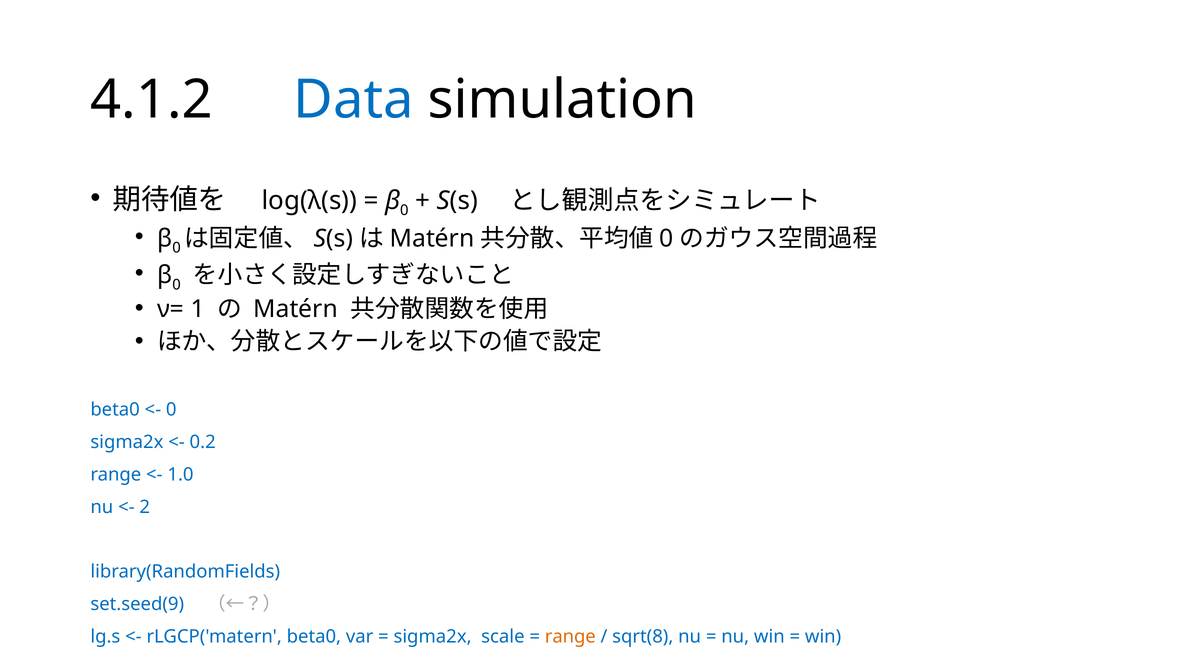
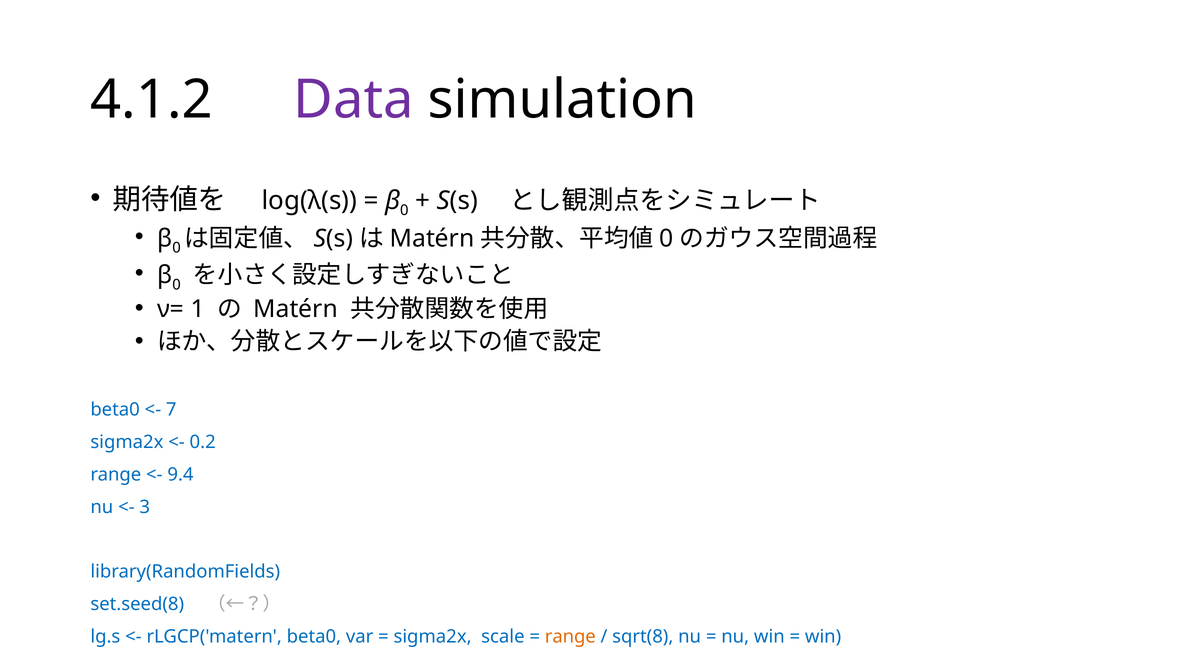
Data colour: blue -> purple
0 at (171, 410): 0 -> 7
1.0: 1.0 -> 9.4
2: 2 -> 3
set.seed(9: set.seed(9 -> set.seed(8
